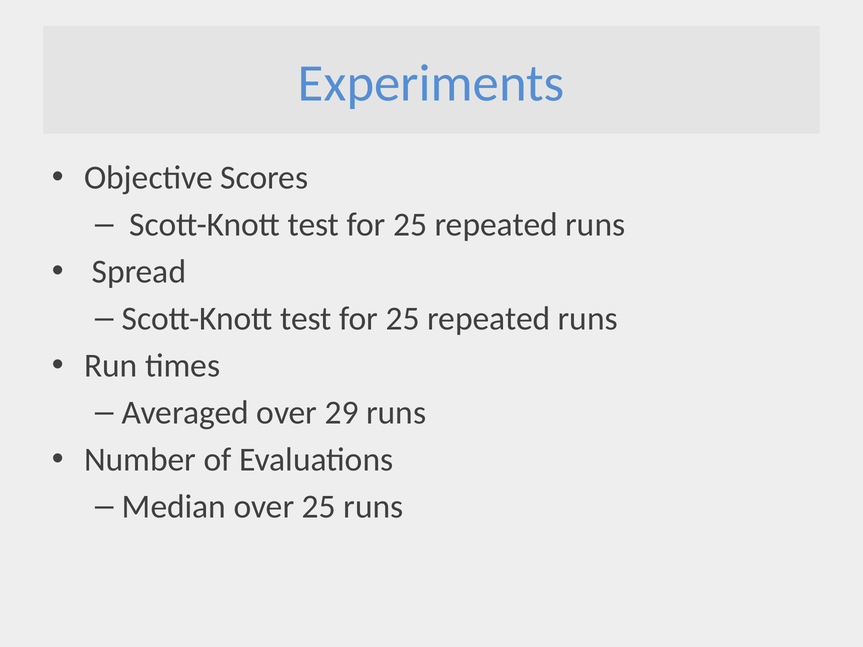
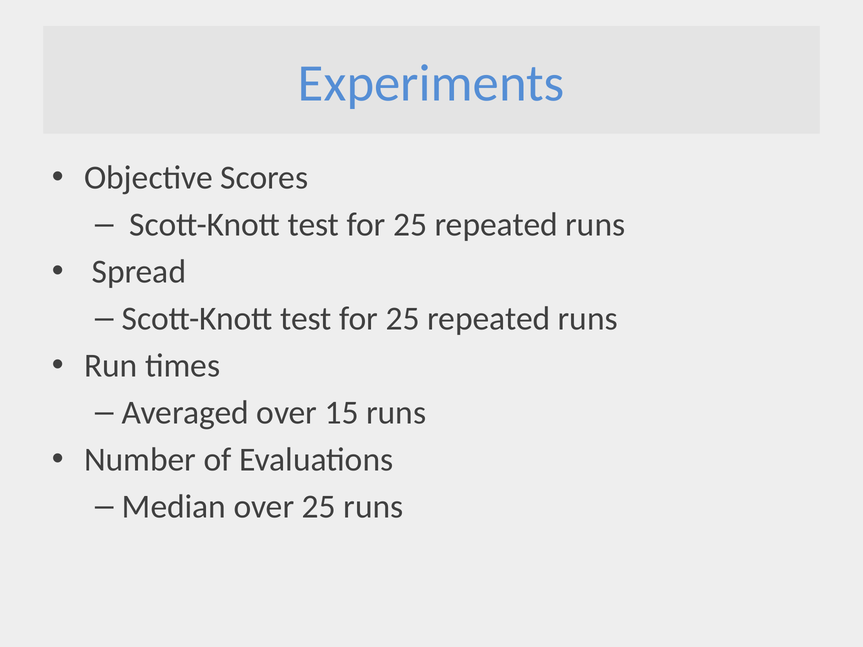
29: 29 -> 15
